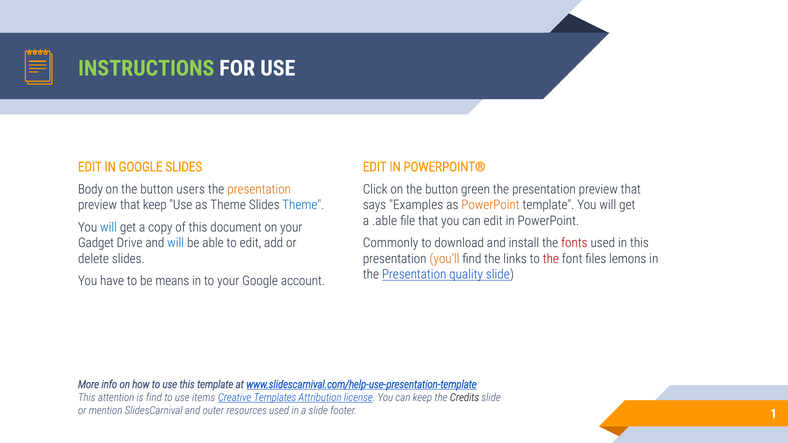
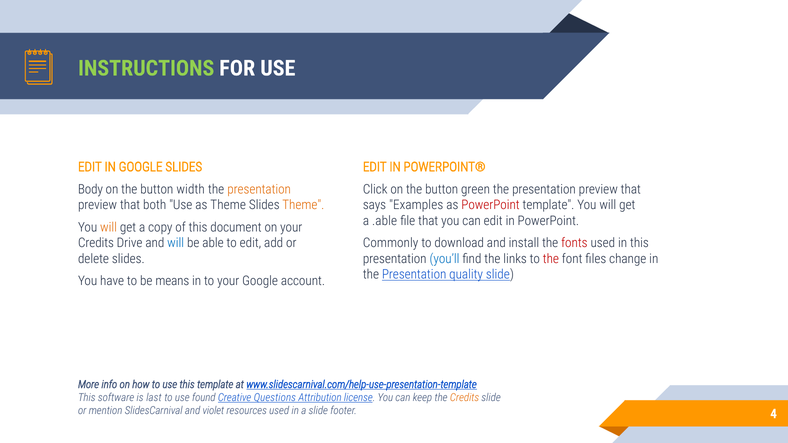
users: users -> width
that keep: keep -> both
Theme at (303, 205) colour: blue -> orange
PowerPoint at (490, 205) colour: orange -> red
will at (109, 227) colour: blue -> orange
Gadget at (96, 243): Gadget -> Credits
you’ll colour: orange -> blue
lemons: lemons -> change
attention: attention -> software
is find: find -> last
items: items -> found
Templates: Templates -> Questions
Credits at (465, 398) colour: black -> orange
outer: outer -> violet
1: 1 -> 4
